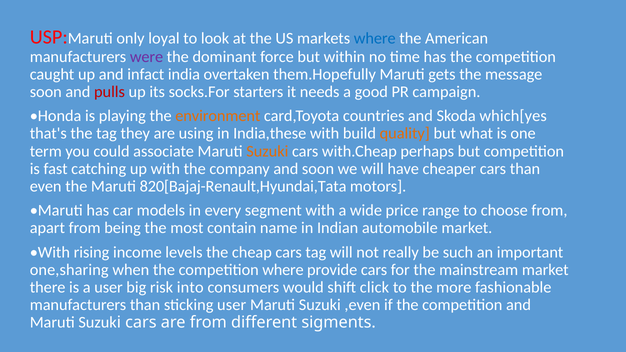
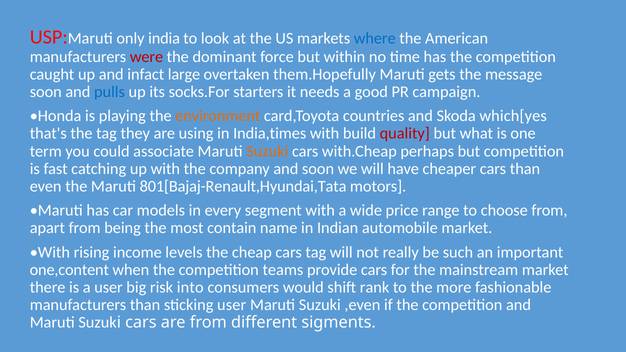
loyal: loyal -> india
were colour: purple -> red
india: india -> large
pulls colour: red -> blue
India,these: India,these -> India,times
quality colour: orange -> red
820[Bajaj-Renault,Hyundai,Tata: 820[Bajaj-Renault,Hyundai,Tata -> 801[Bajaj-Renault,Hyundai,Tata
one,sharing: one,sharing -> one,content
competition where: where -> teams
click: click -> rank
